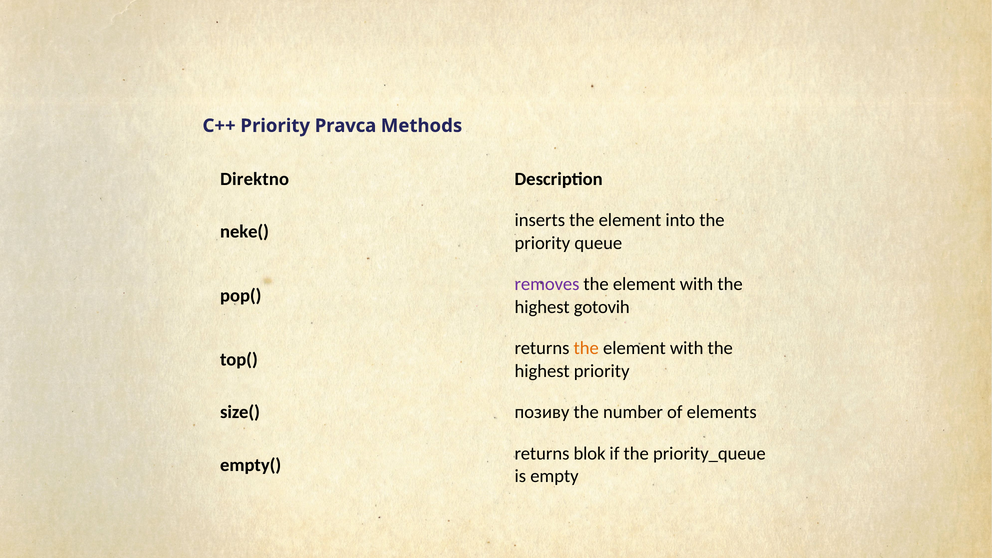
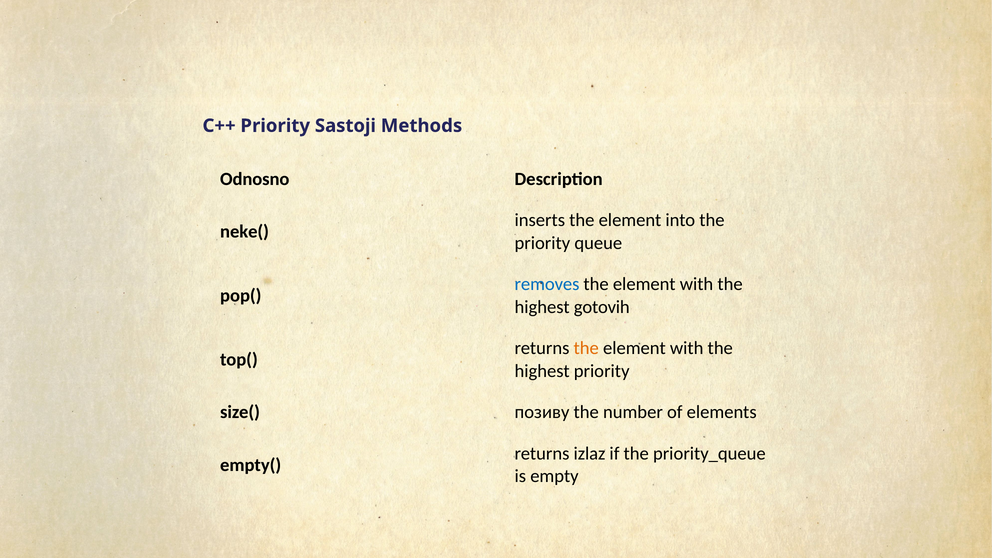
Pravca: Pravca -> Sastoji
Direktno: Direktno -> Odnosno
removes colour: purple -> blue
blok: blok -> izlaz
